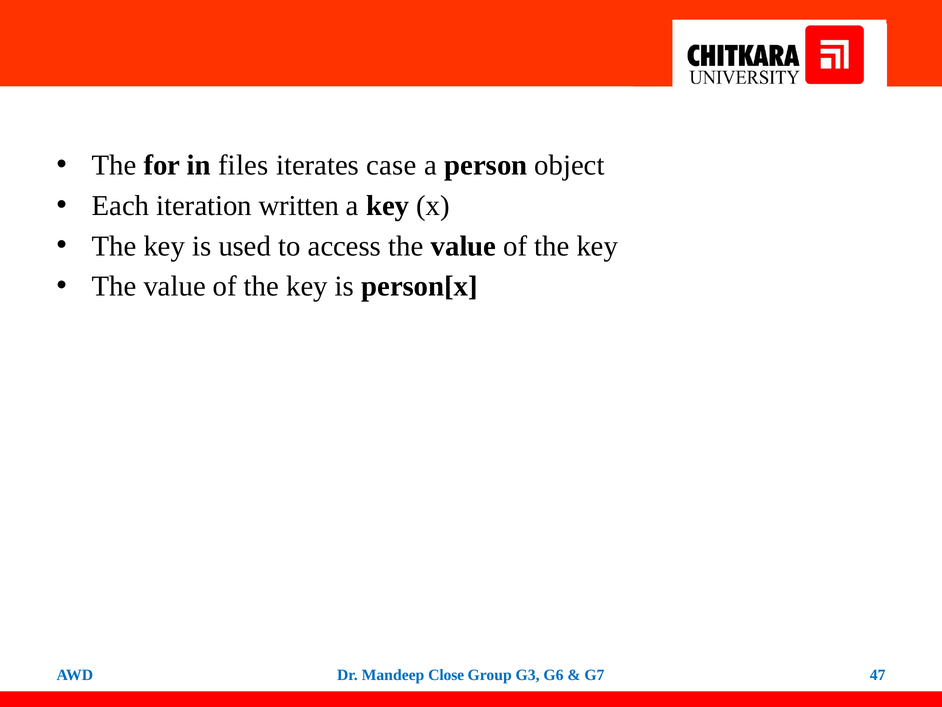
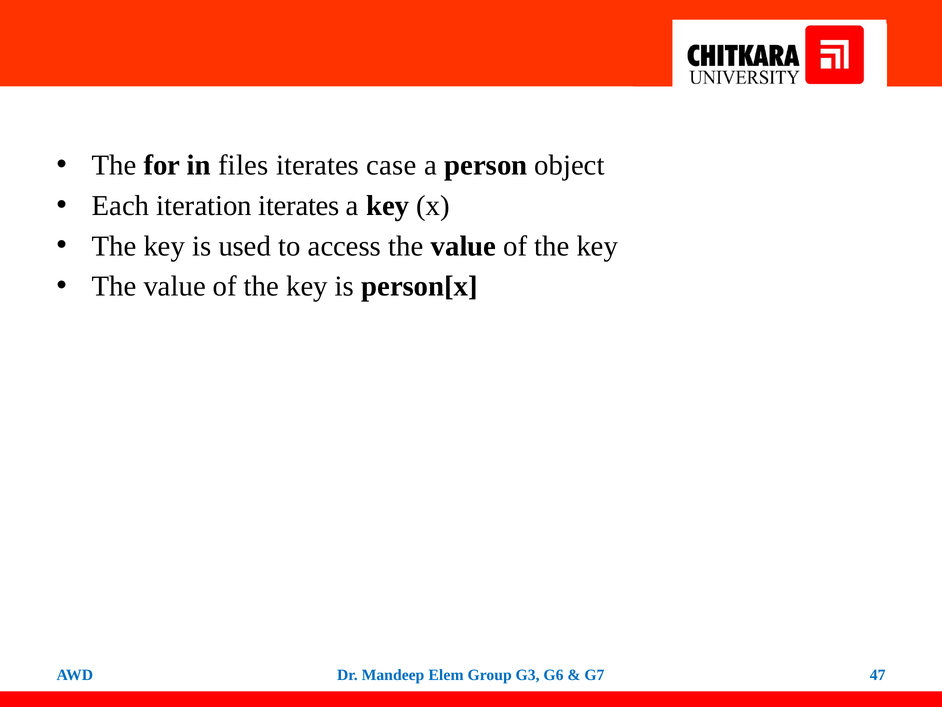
iteration written: written -> iterates
Close: Close -> Elem
